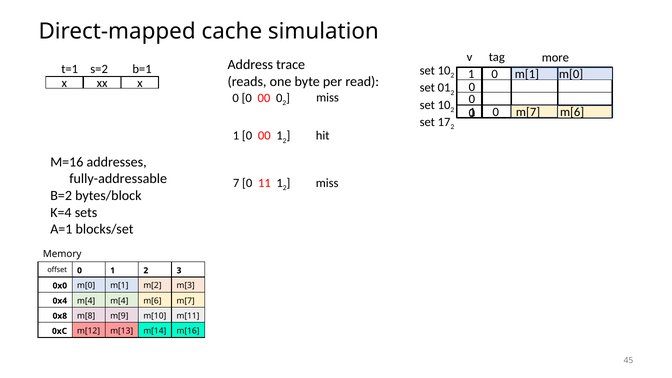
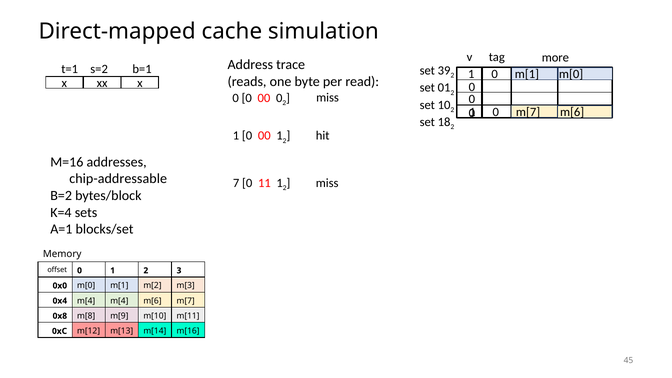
10 at (444, 71): 10 -> 39
17: 17 -> 18
fully-addressable: fully-addressable -> chip-addressable
